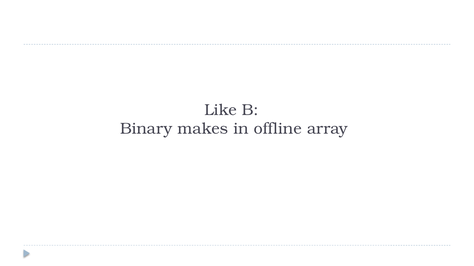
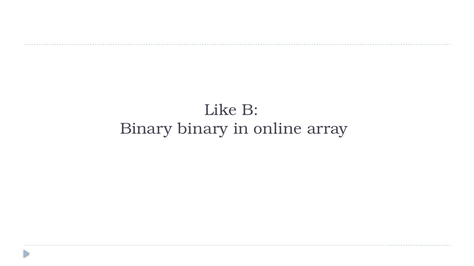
Binary makes: makes -> binary
offline: offline -> online
